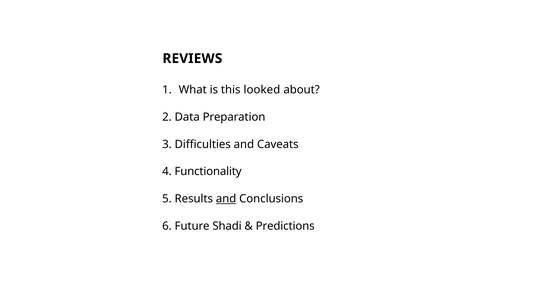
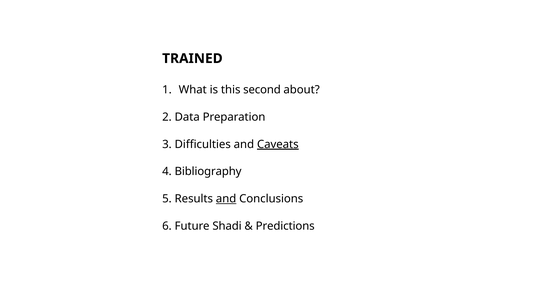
REVIEWS: REVIEWS -> TRAINED
looked: looked -> second
Caveats underline: none -> present
Functionality: Functionality -> Bibliography
